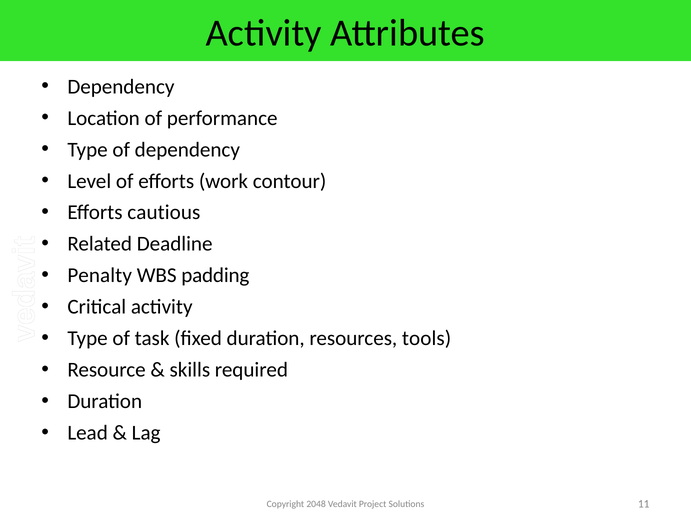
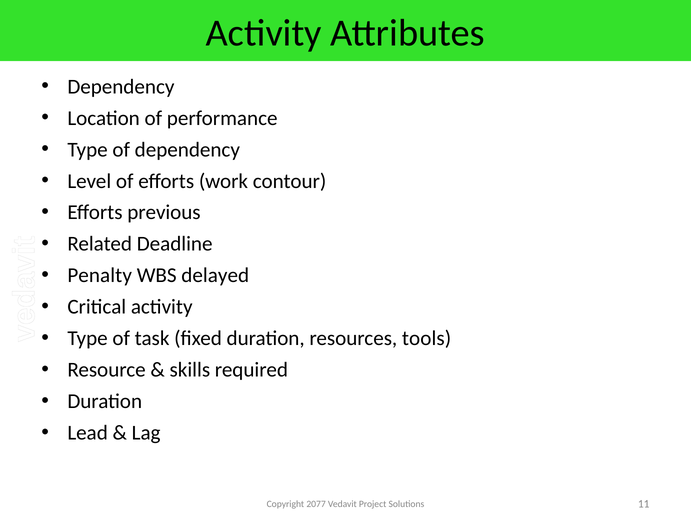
cautious: cautious -> previous
padding: padding -> delayed
2048: 2048 -> 2077
